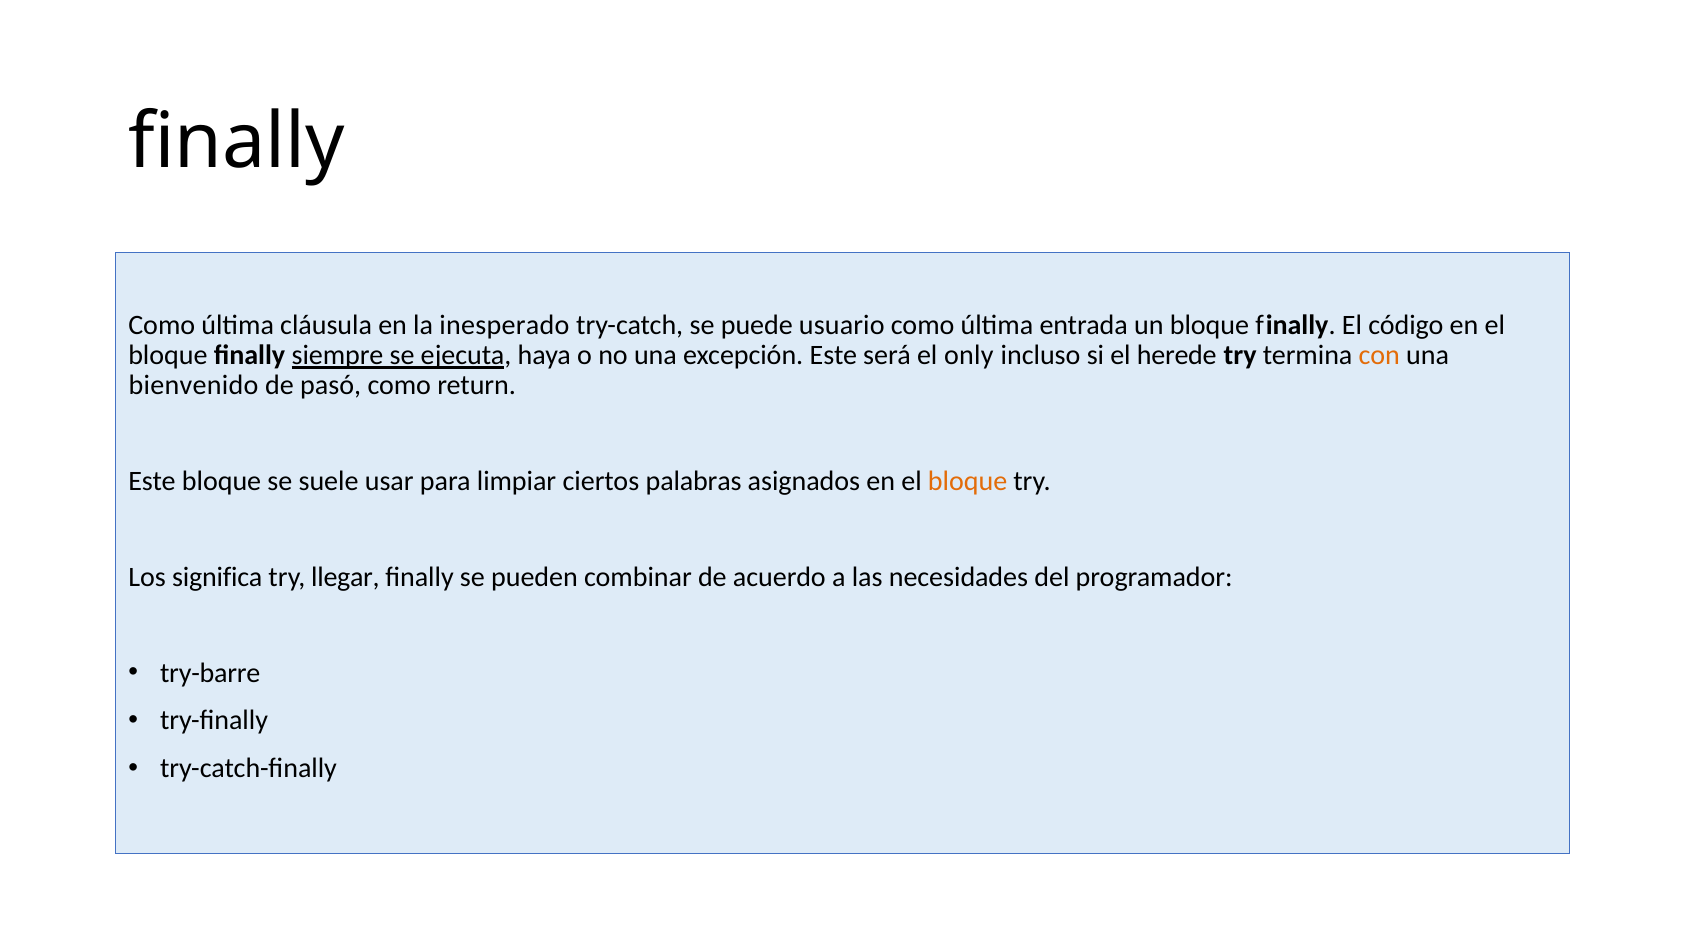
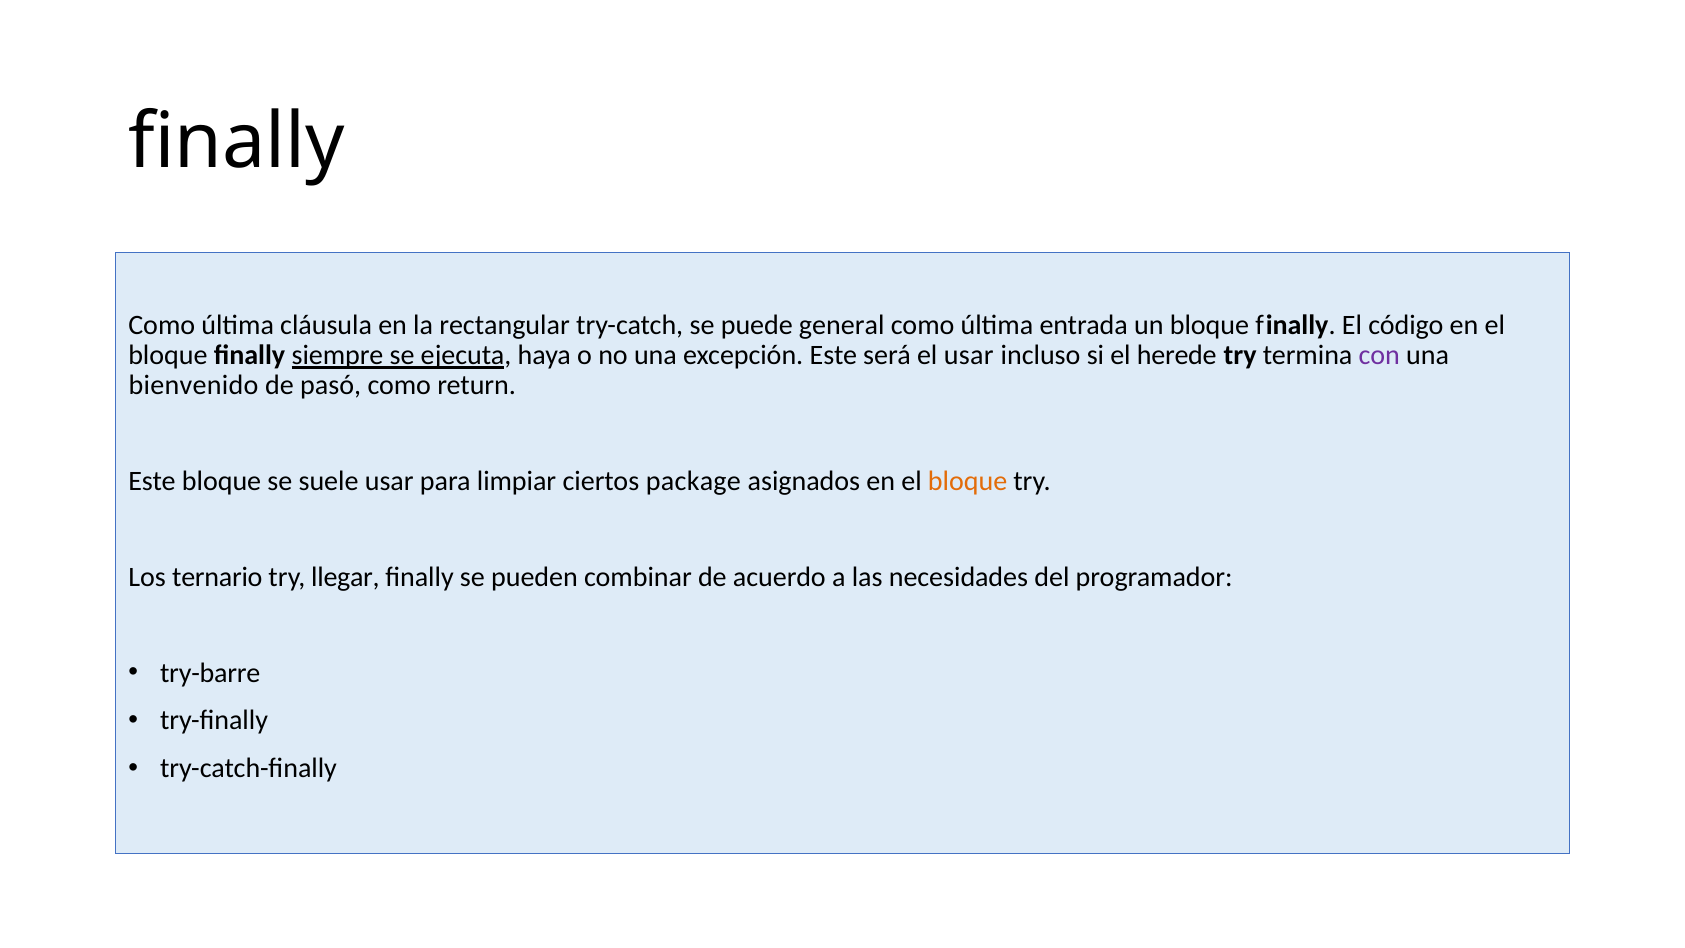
inesperado: inesperado -> rectangular
usuario: usuario -> general
el only: only -> usar
con colour: orange -> purple
palabras: palabras -> package
significa: significa -> ternario
